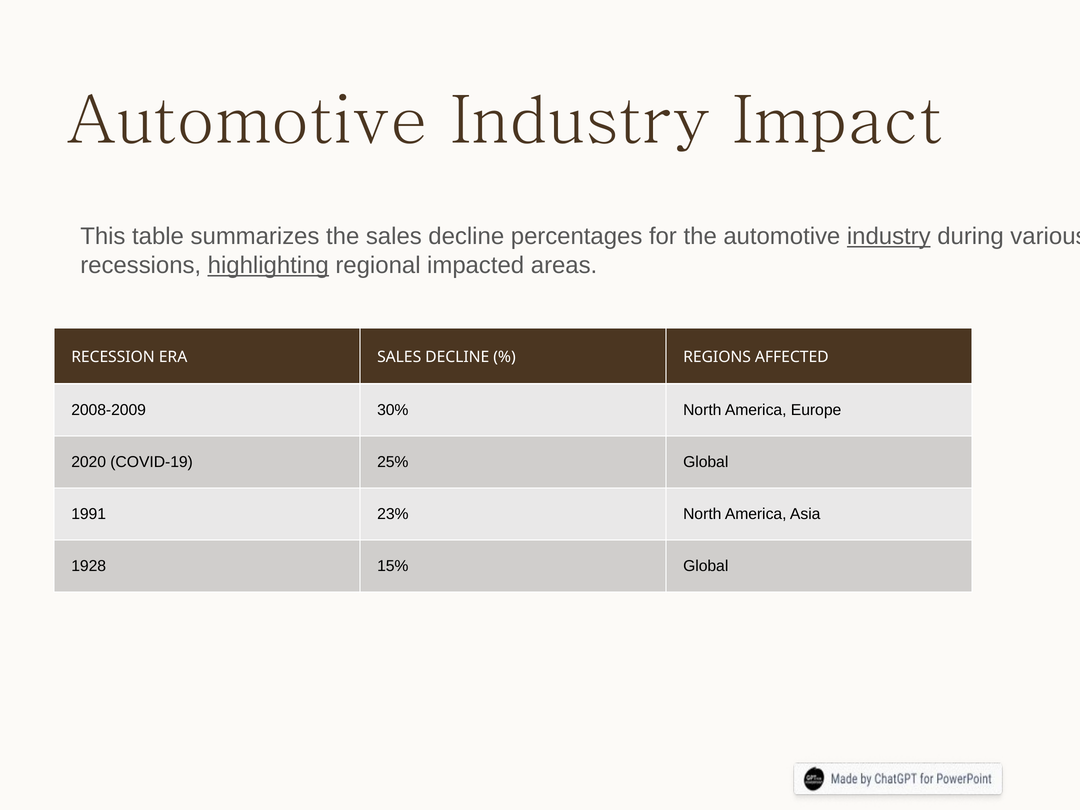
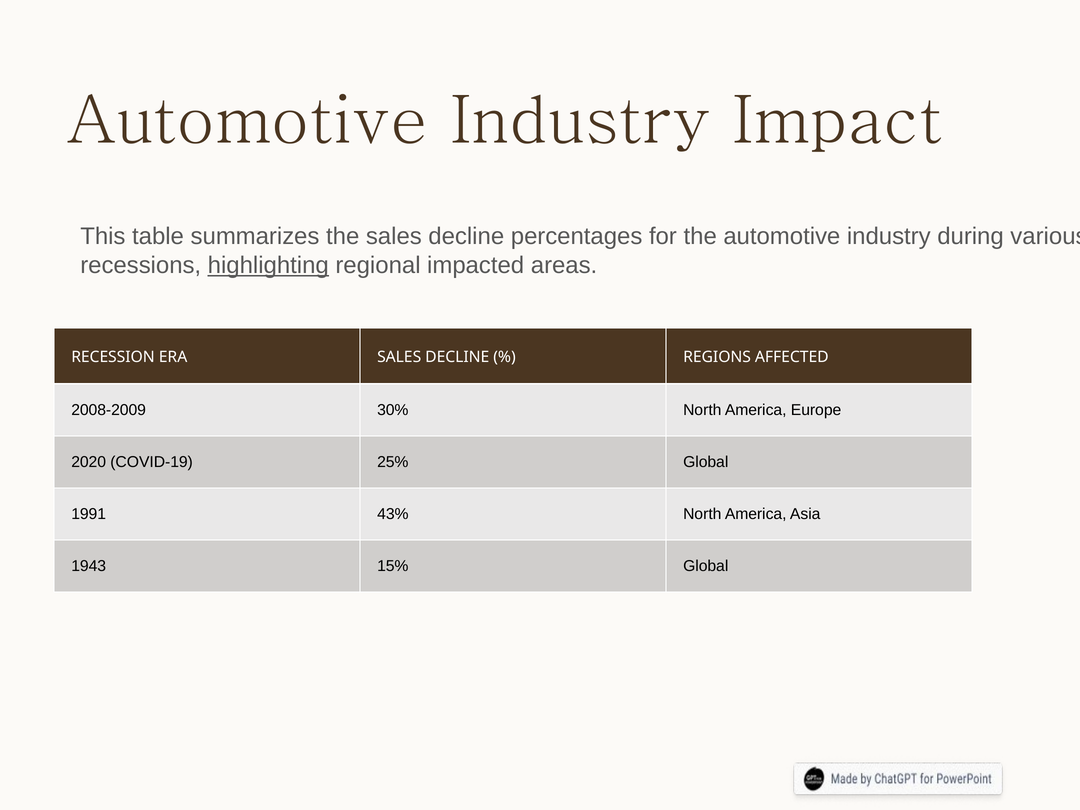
industry at (889, 237) underline: present -> none
23%: 23% -> 43%
1928: 1928 -> 1943
